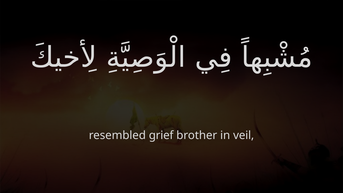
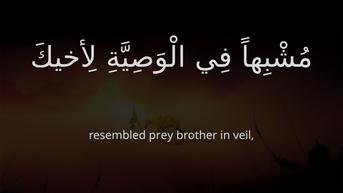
grief: grief -> prey
